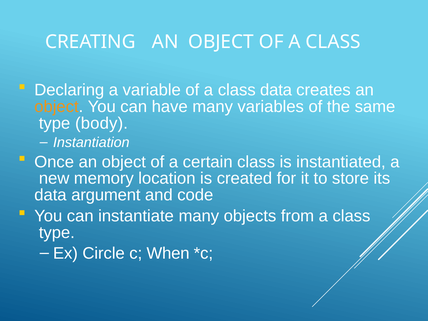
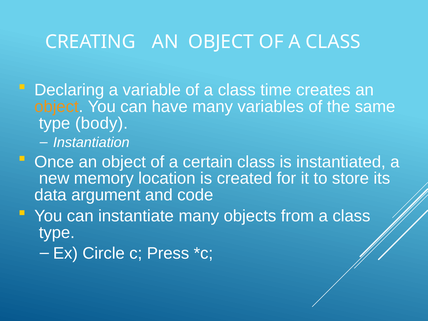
class data: data -> time
When: When -> Press
